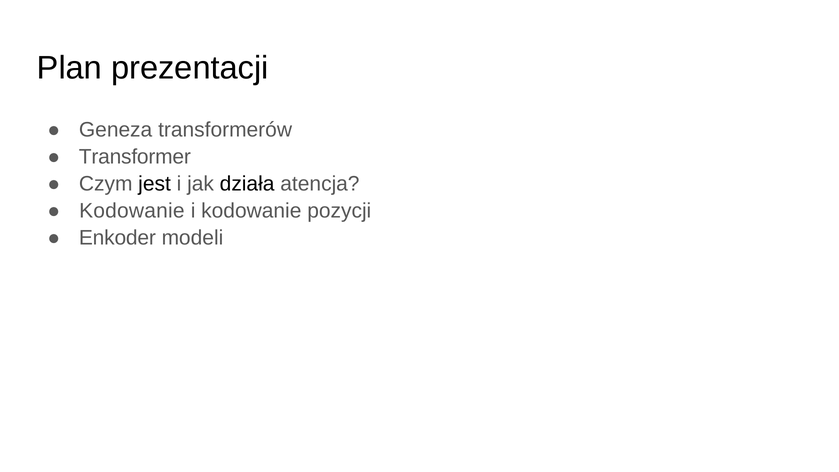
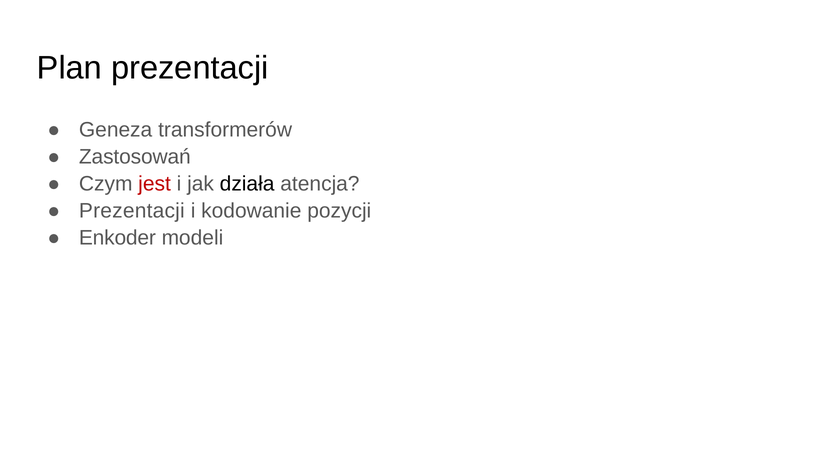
Transformer: Transformer -> Zastosowań
jest colour: black -> red
Kodowanie at (132, 211): Kodowanie -> Prezentacji
